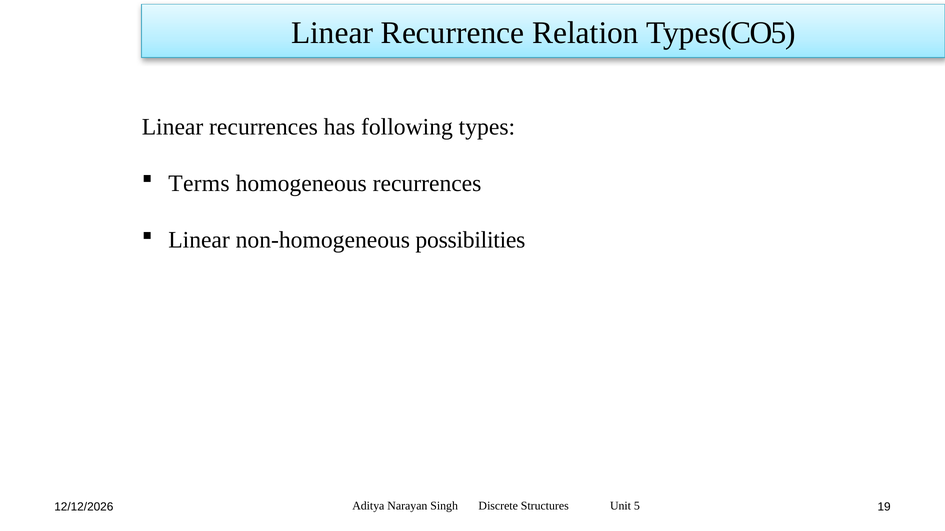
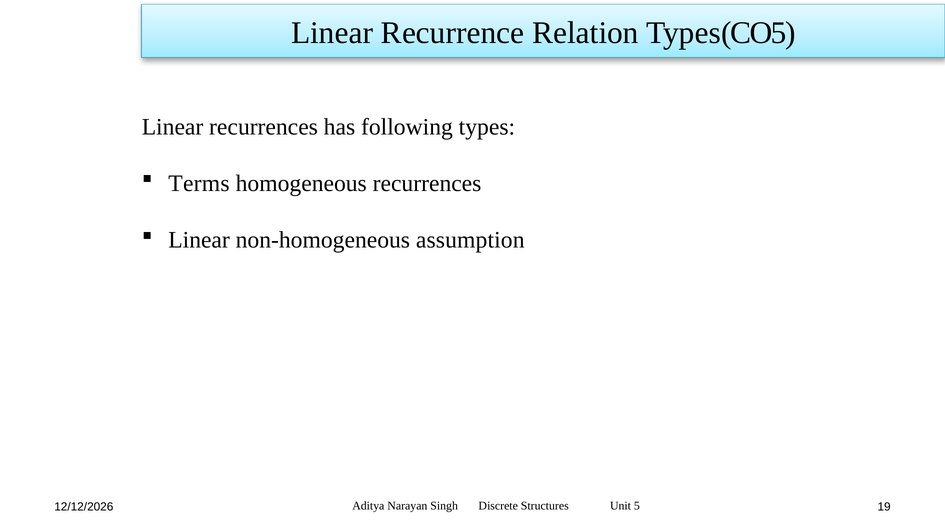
possibilities: possibilities -> assumption
